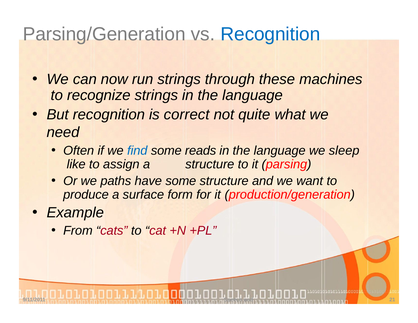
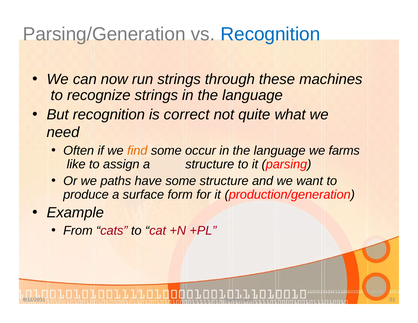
find colour: blue -> orange
reads: reads -> occur
sleep: sleep -> farms
